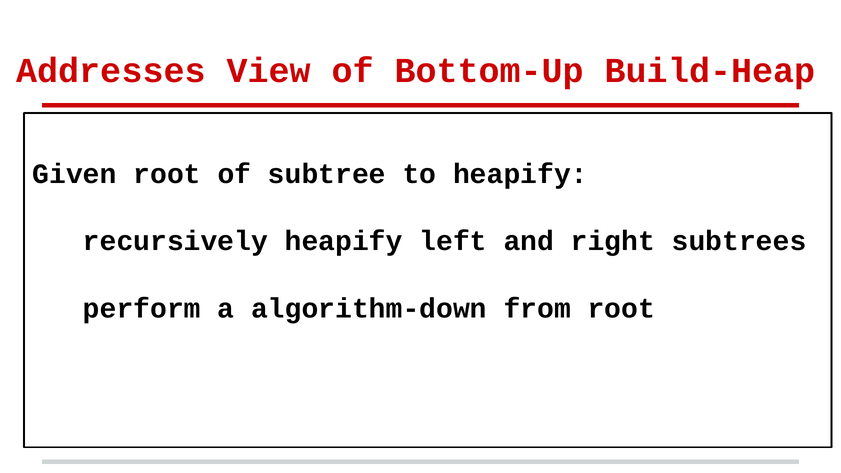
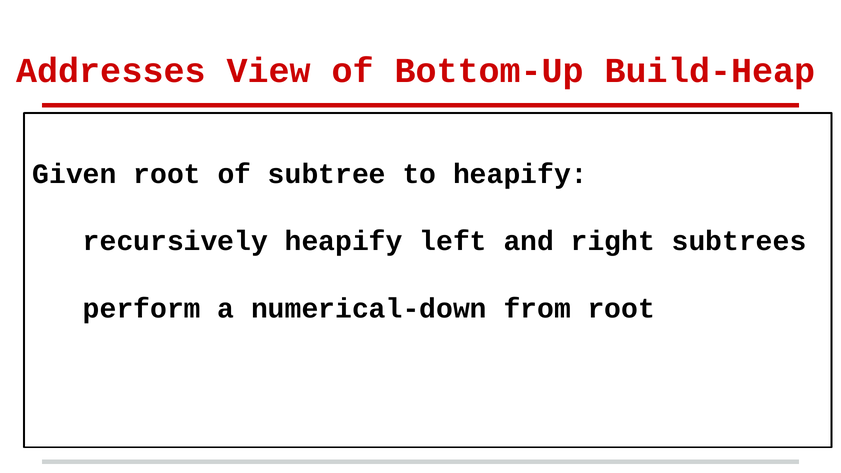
algorithm-down: algorithm-down -> numerical-down
